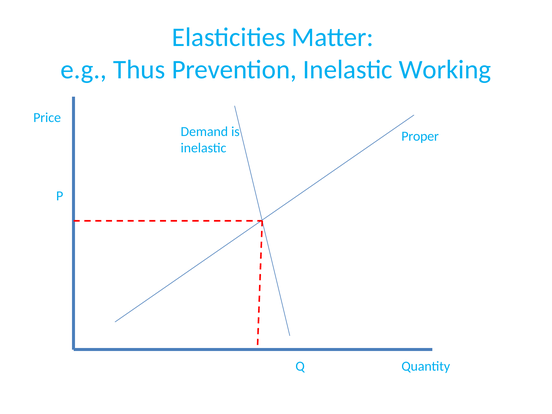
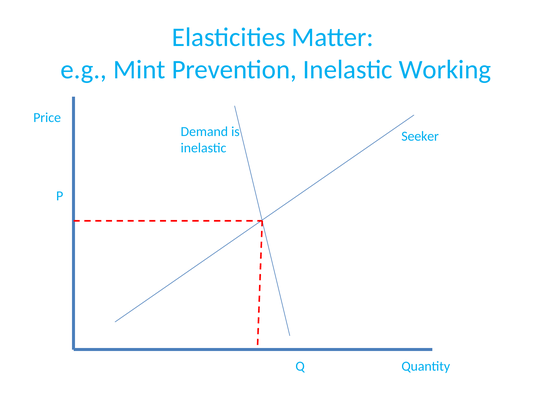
Thus: Thus -> Mint
Proper: Proper -> Seeker
